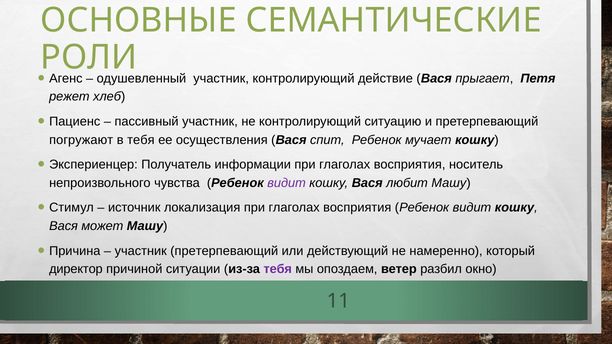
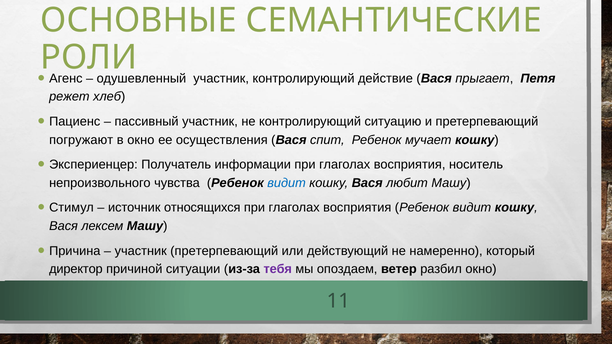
в тебя: тебя -> окно
видит at (287, 183) colour: purple -> blue
локализация: локализация -> относящихся
может: может -> лексем
